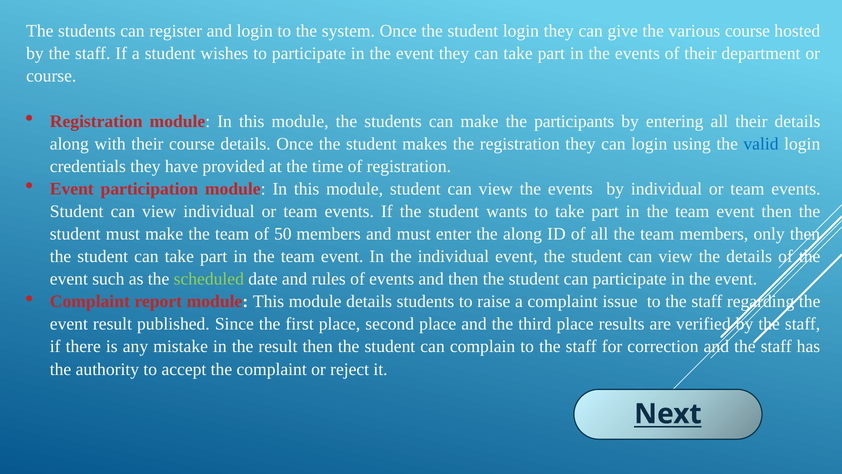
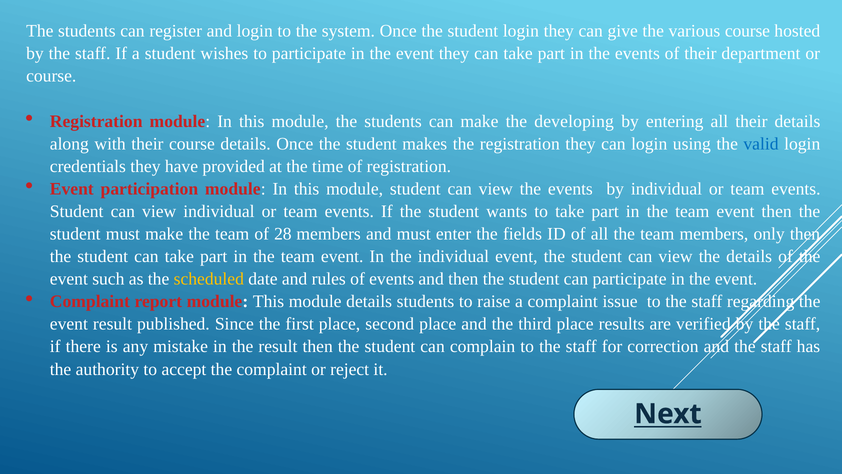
participants: participants -> developing
50: 50 -> 28
the along: along -> fields
scheduled colour: light green -> yellow
